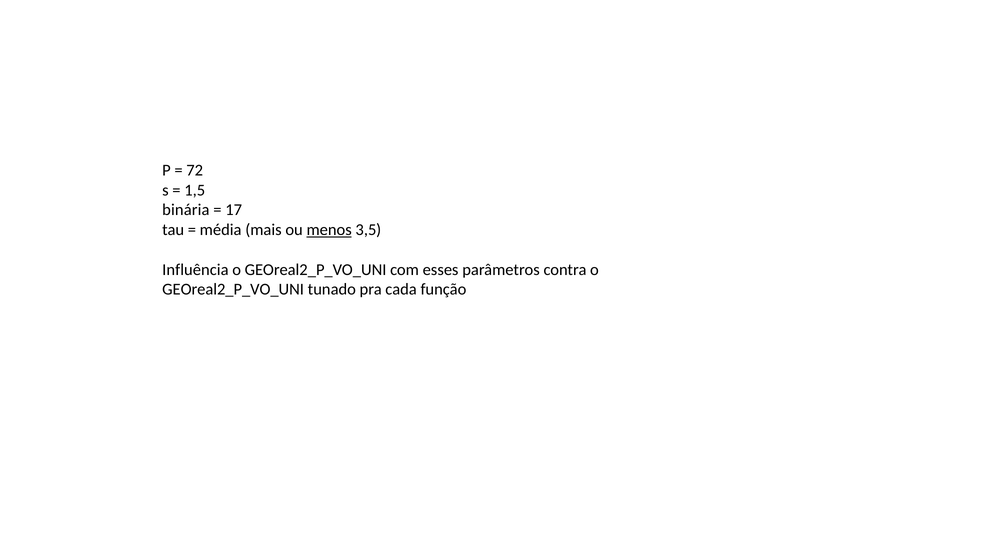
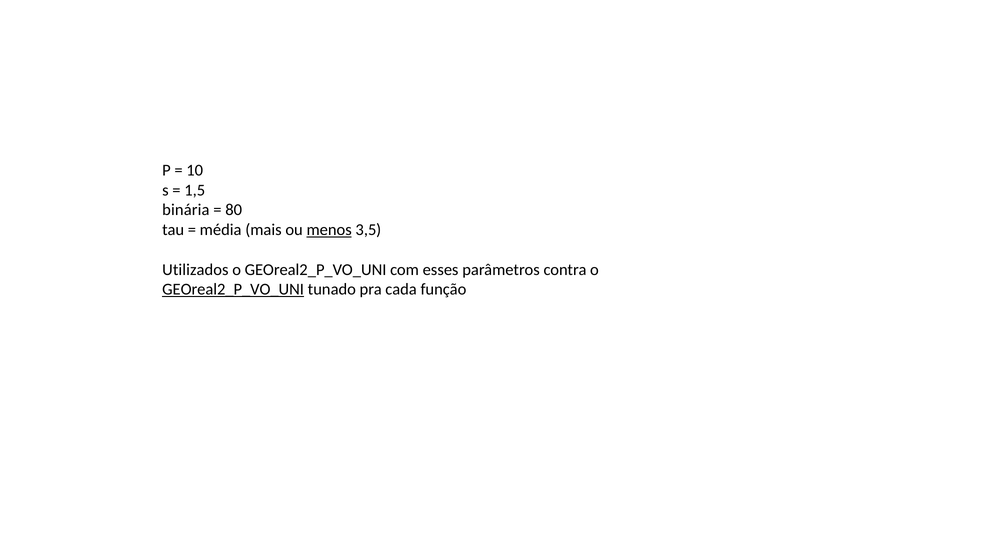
72: 72 -> 10
17: 17 -> 80
Influência: Influência -> Utilizados
GEOreal2_P_VO_UNI at (233, 289) underline: none -> present
